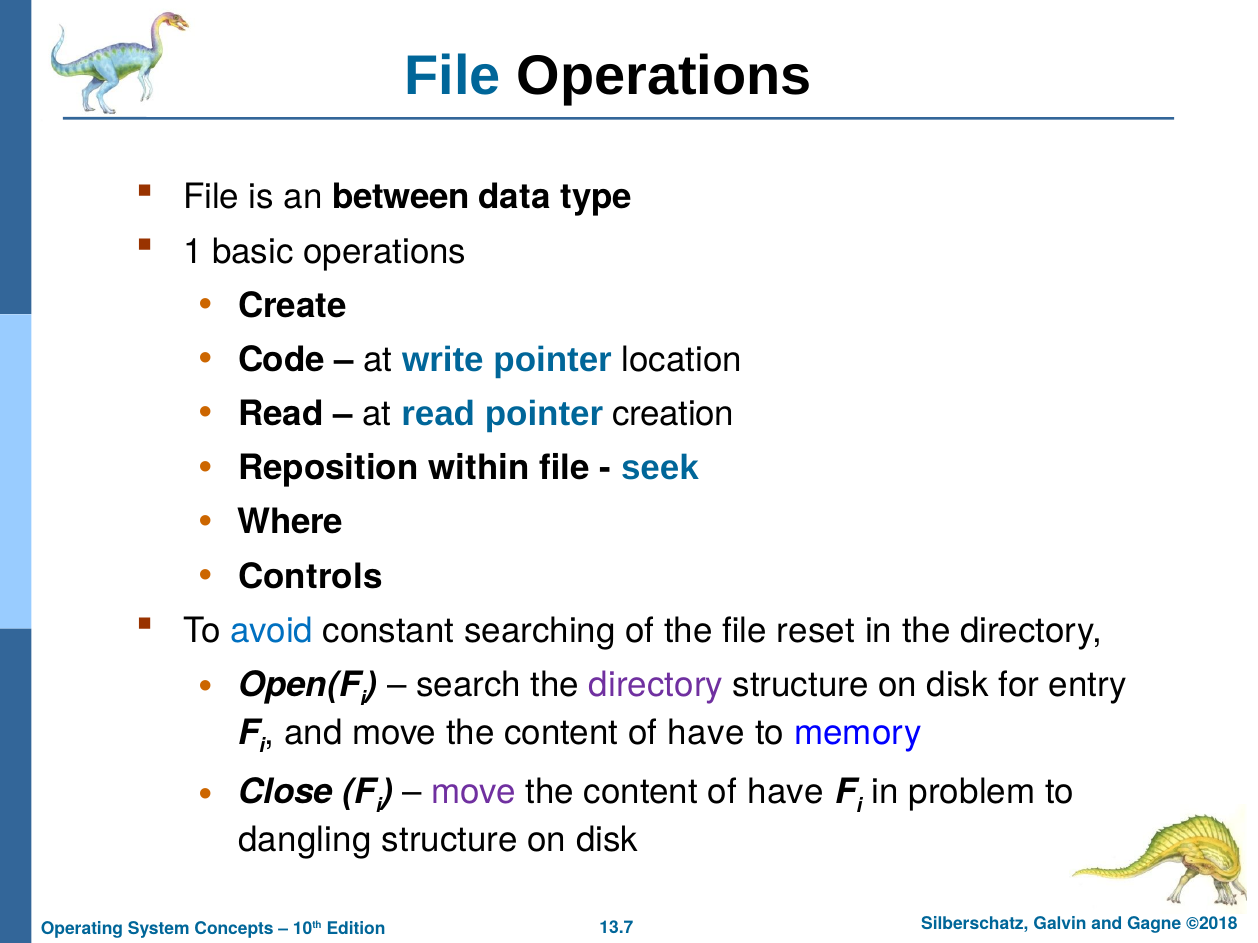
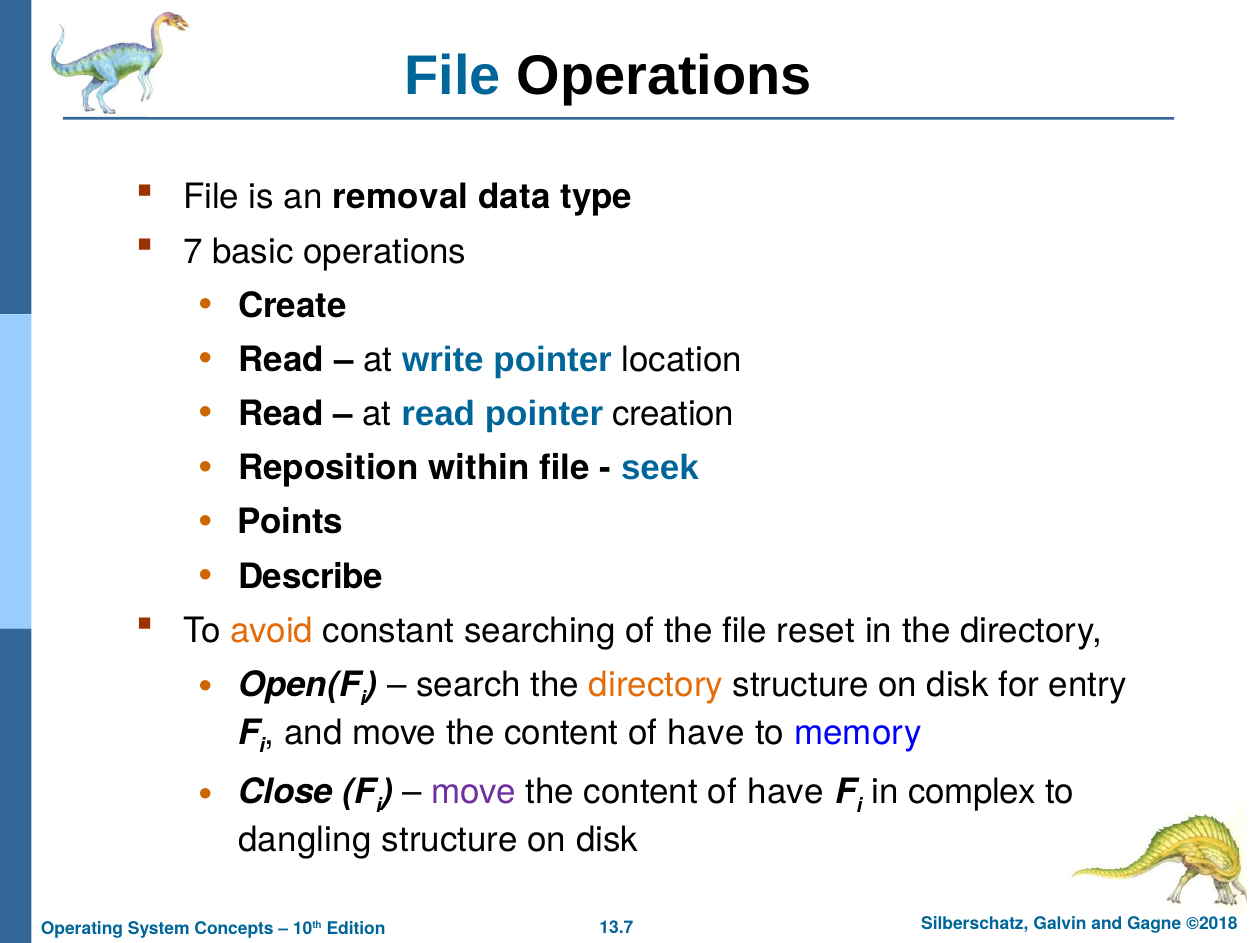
between: between -> removal
1: 1 -> 7
Code at (281, 360): Code -> Read
Where: Where -> Points
Controls: Controls -> Describe
avoid colour: blue -> orange
directory at (656, 685) colour: purple -> orange
problem: problem -> complex
